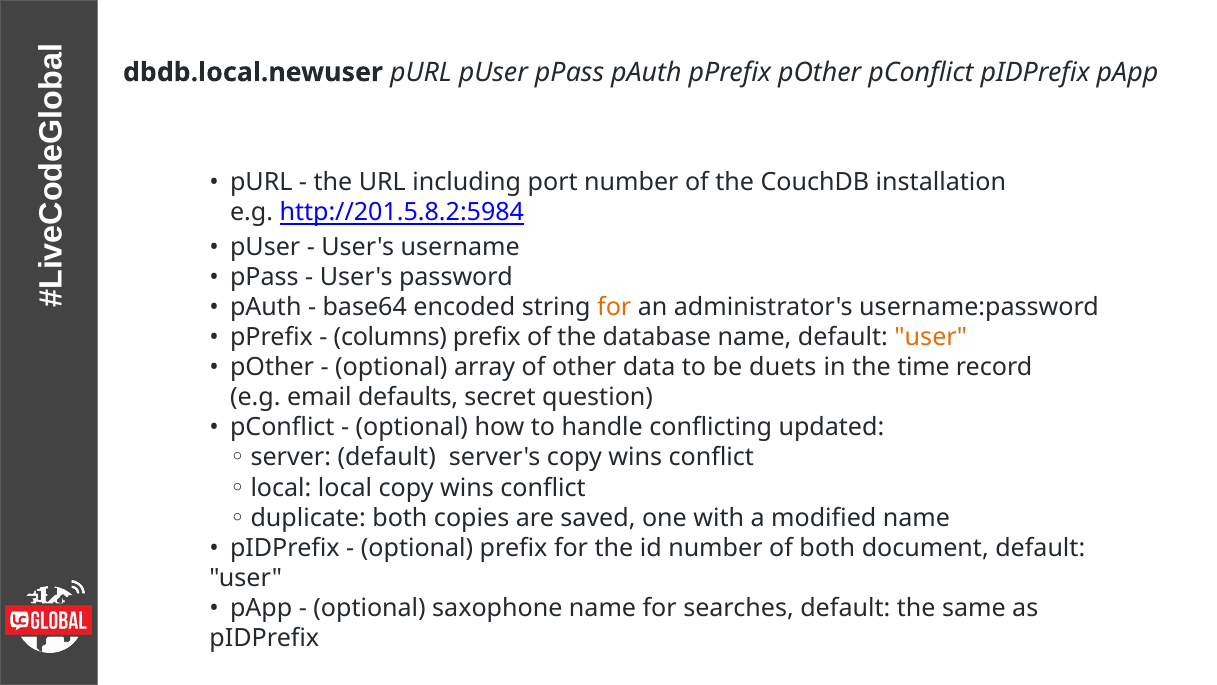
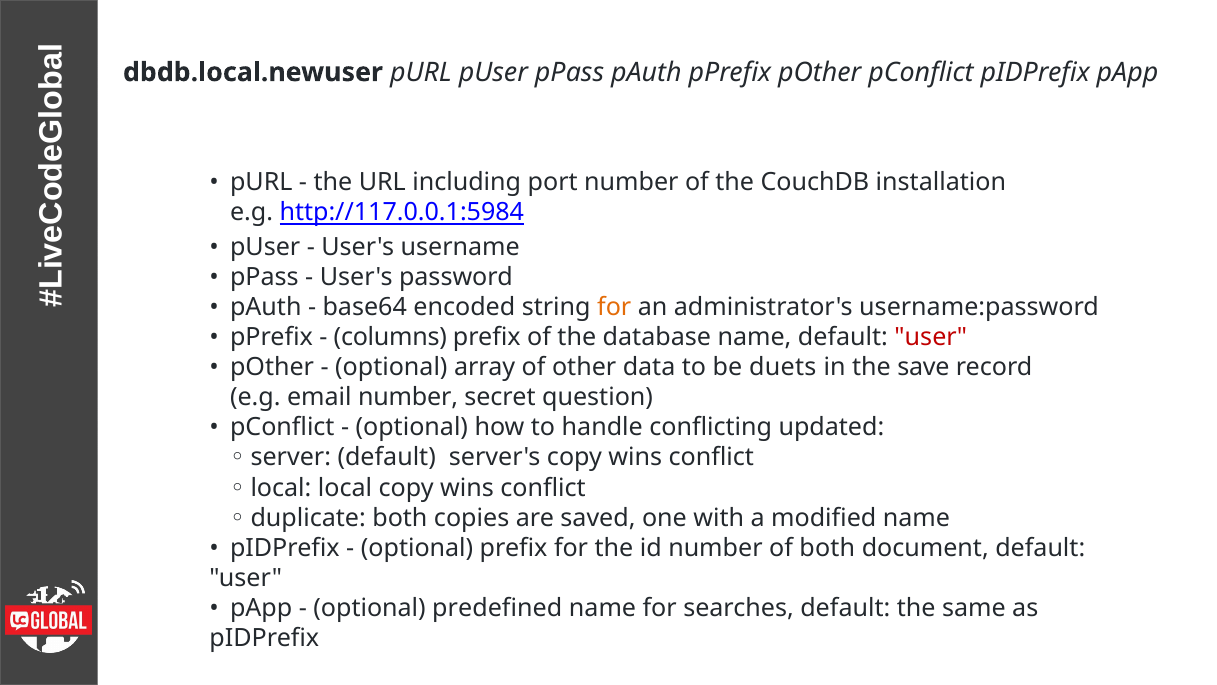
http://201.5.8.2:5984: http://201.5.8.2:5984 -> http://117.0.0.1:5984
user at (931, 337) colour: orange -> red
time: time -> save
email defaults: defaults -> number
saxophone: saxophone -> predefined
